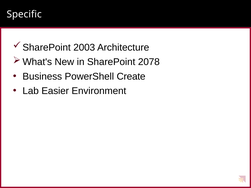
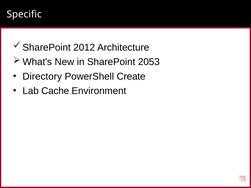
2003: 2003 -> 2012
2078: 2078 -> 2053
Business: Business -> Directory
Easier: Easier -> Cache
